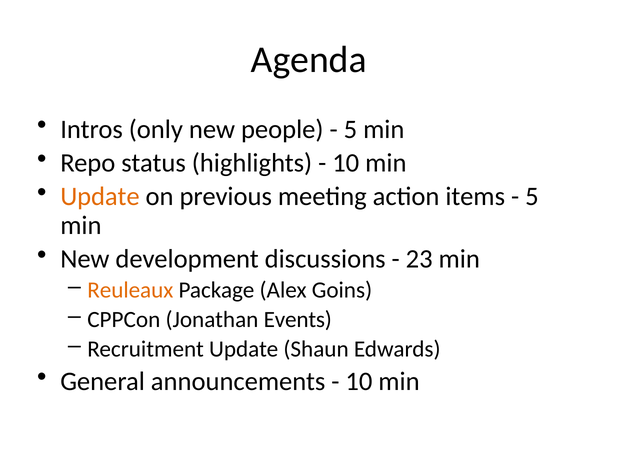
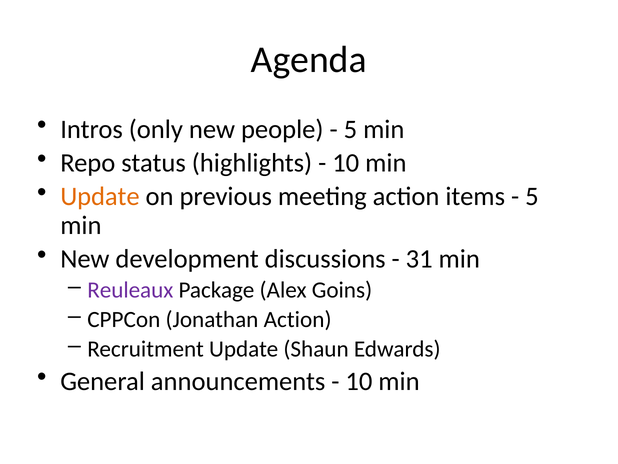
23: 23 -> 31
Reuleaux colour: orange -> purple
Jonathan Events: Events -> Action
